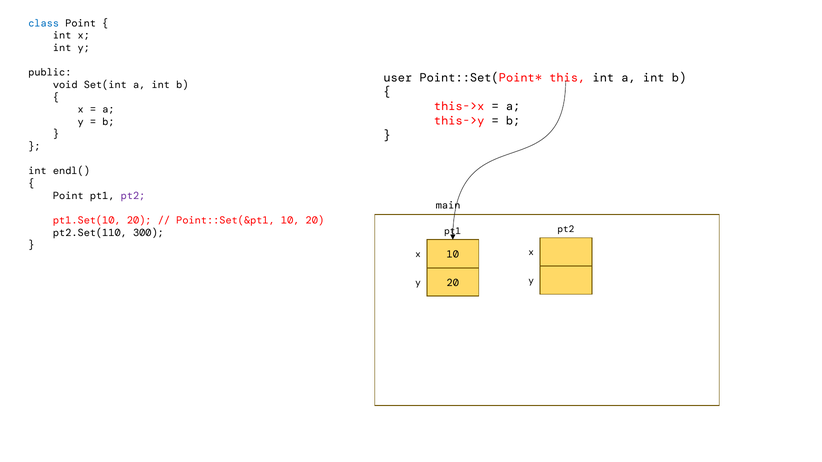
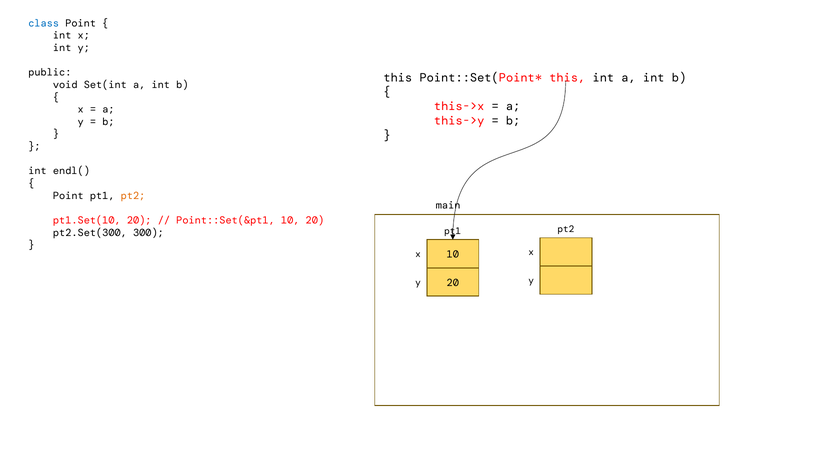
user at (398, 78): user -> this
pt2 at (133, 196) colour: purple -> orange
pt2.Set(110: pt2.Set(110 -> pt2.Set(300
